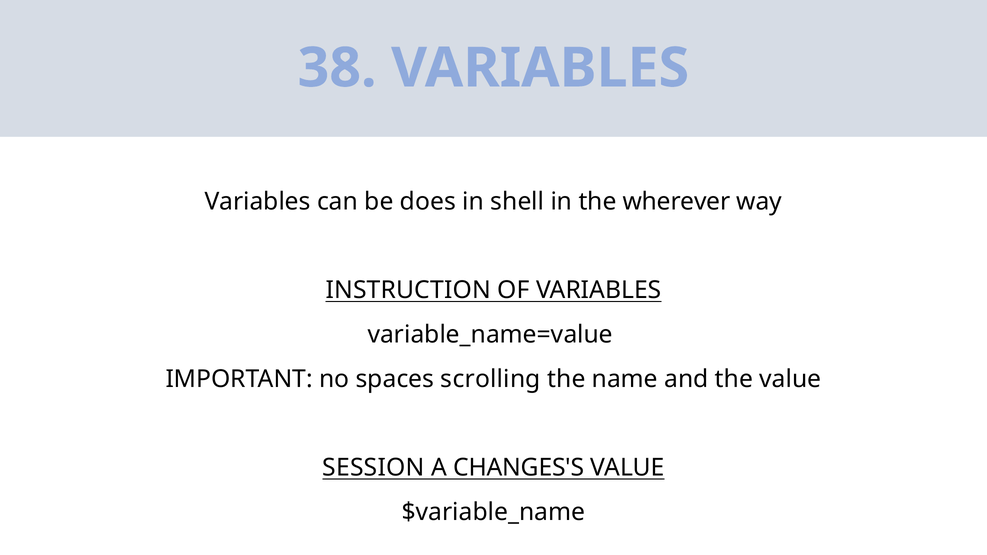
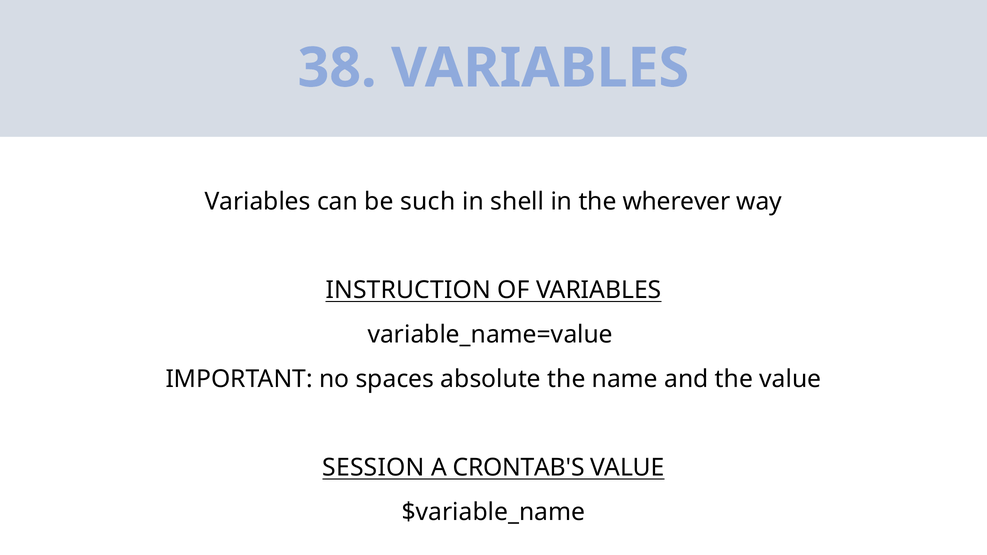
does: does -> such
scrolling: scrolling -> absolute
CHANGES'S: CHANGES'S -> CRONTAB'S
